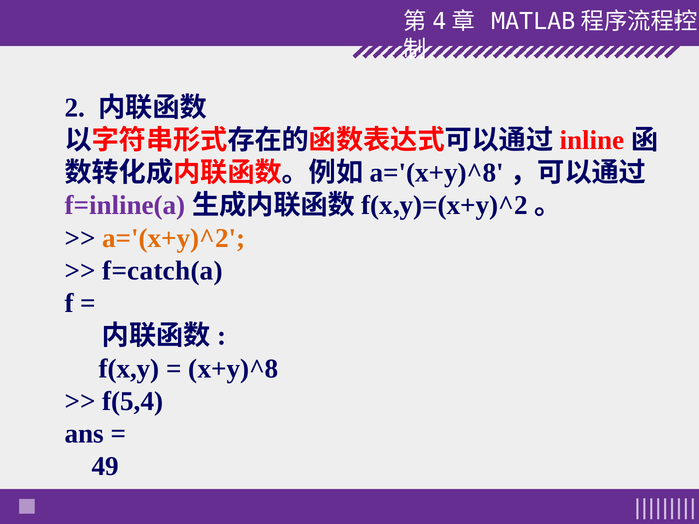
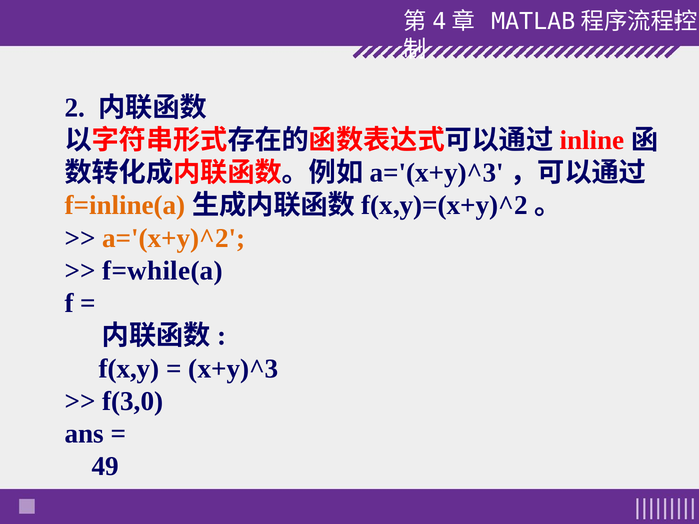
a='(x+y)^8: a='(x+y)^8 -> a='(x+y)^3
f=inline(a colour: purple -> orange
f=catch(a: f=catch(a -> f=while(a
x+y)^8: x+y)^8 -> x+y)^3
f(5,4: f(5,4 -> f(3,0
